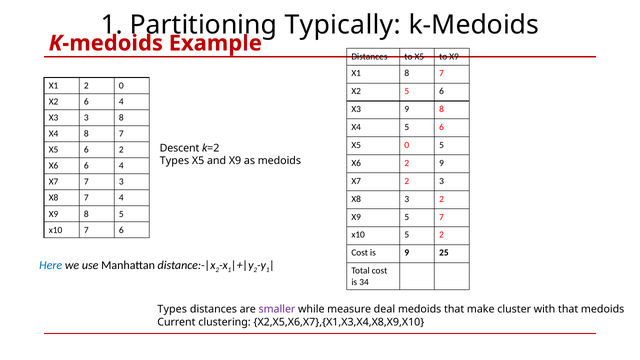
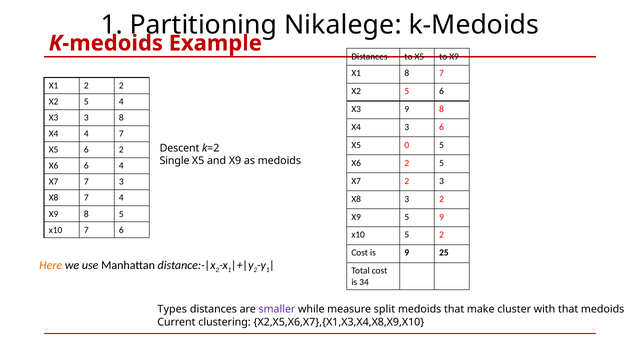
Typically: Typically -> Nikalege
2 0: 0 -> 2
6 at (86, 102): 6 -> 5
X4 5: 5 -> 3
X4 8: 8 -> 4
Types at (174, 161): Types -> Single
2 9: 9 -> 5
5 7: 7 -> 9
Here colour: blue -> orange
deal: deal -> split
